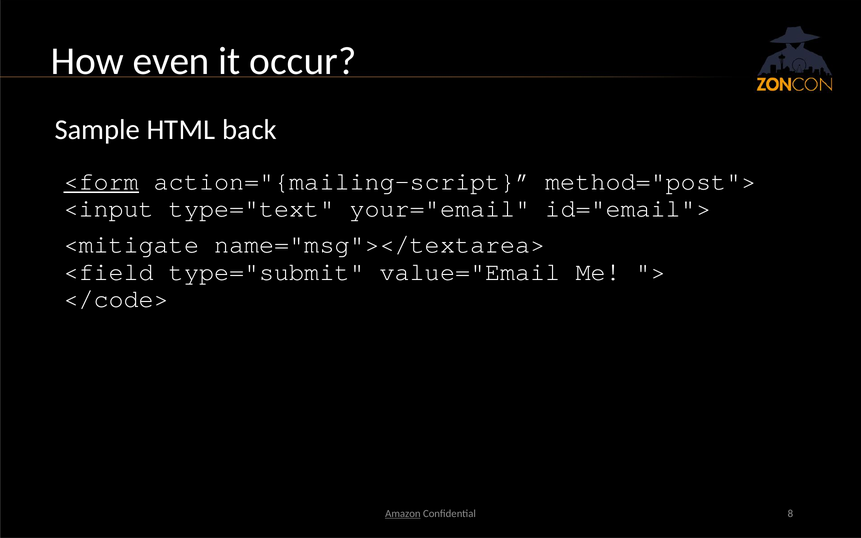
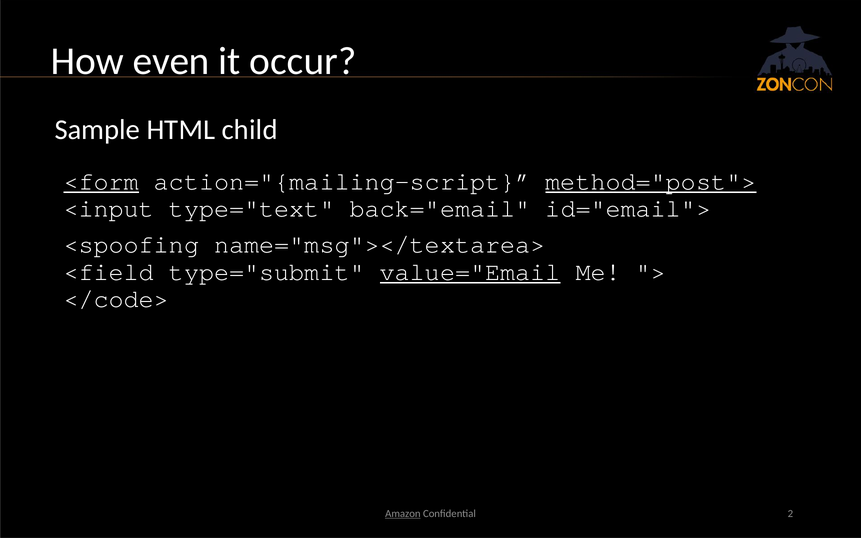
back: back -> child
method="post"> underline: none -> present
your="email: your="email -> back="email
<mitigate: <mitigate -> <spoofing
value="Email underline: none -> present
8: 8 -> 2
